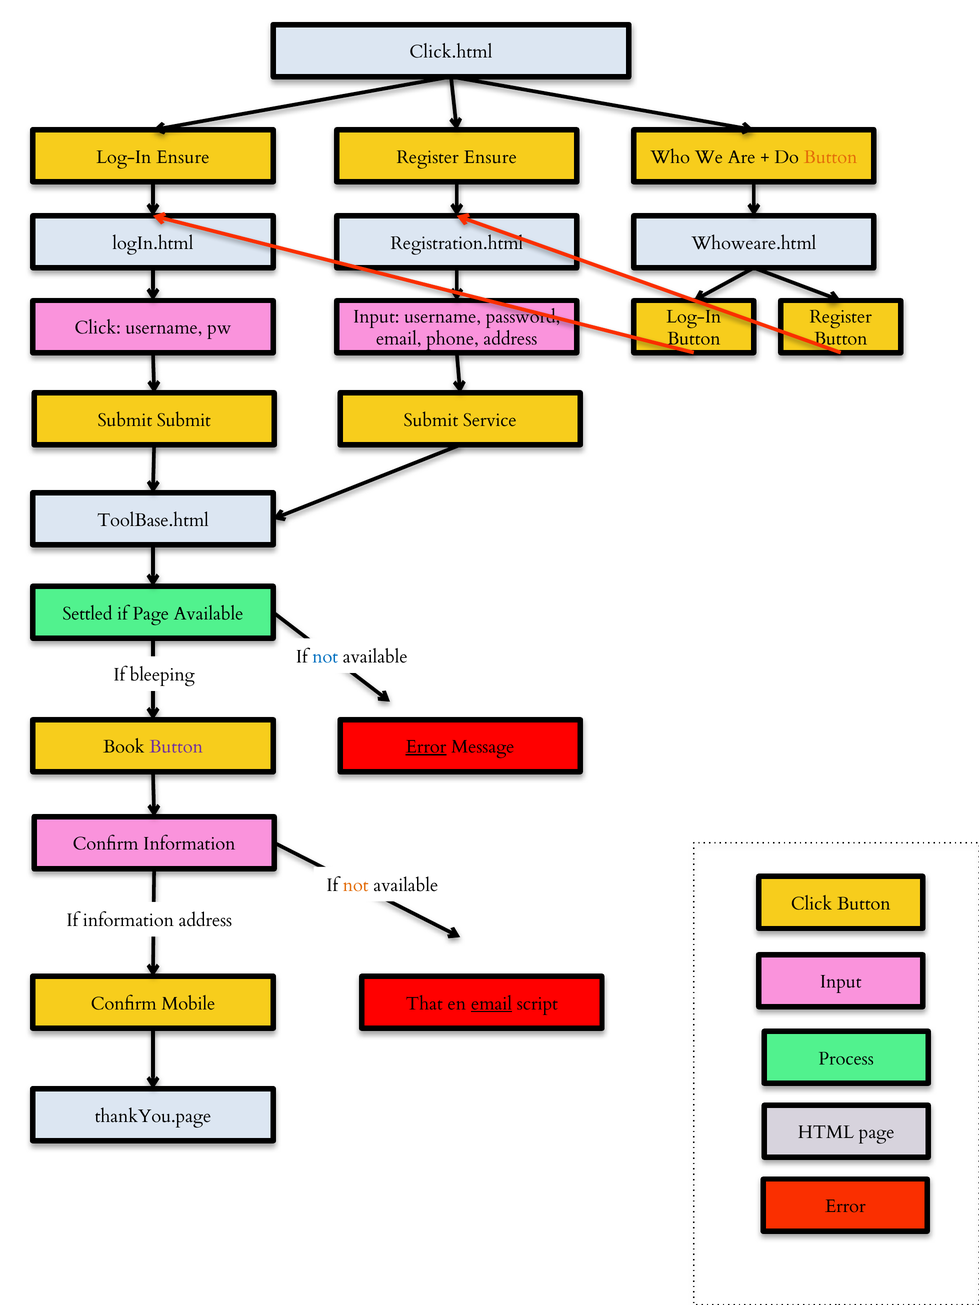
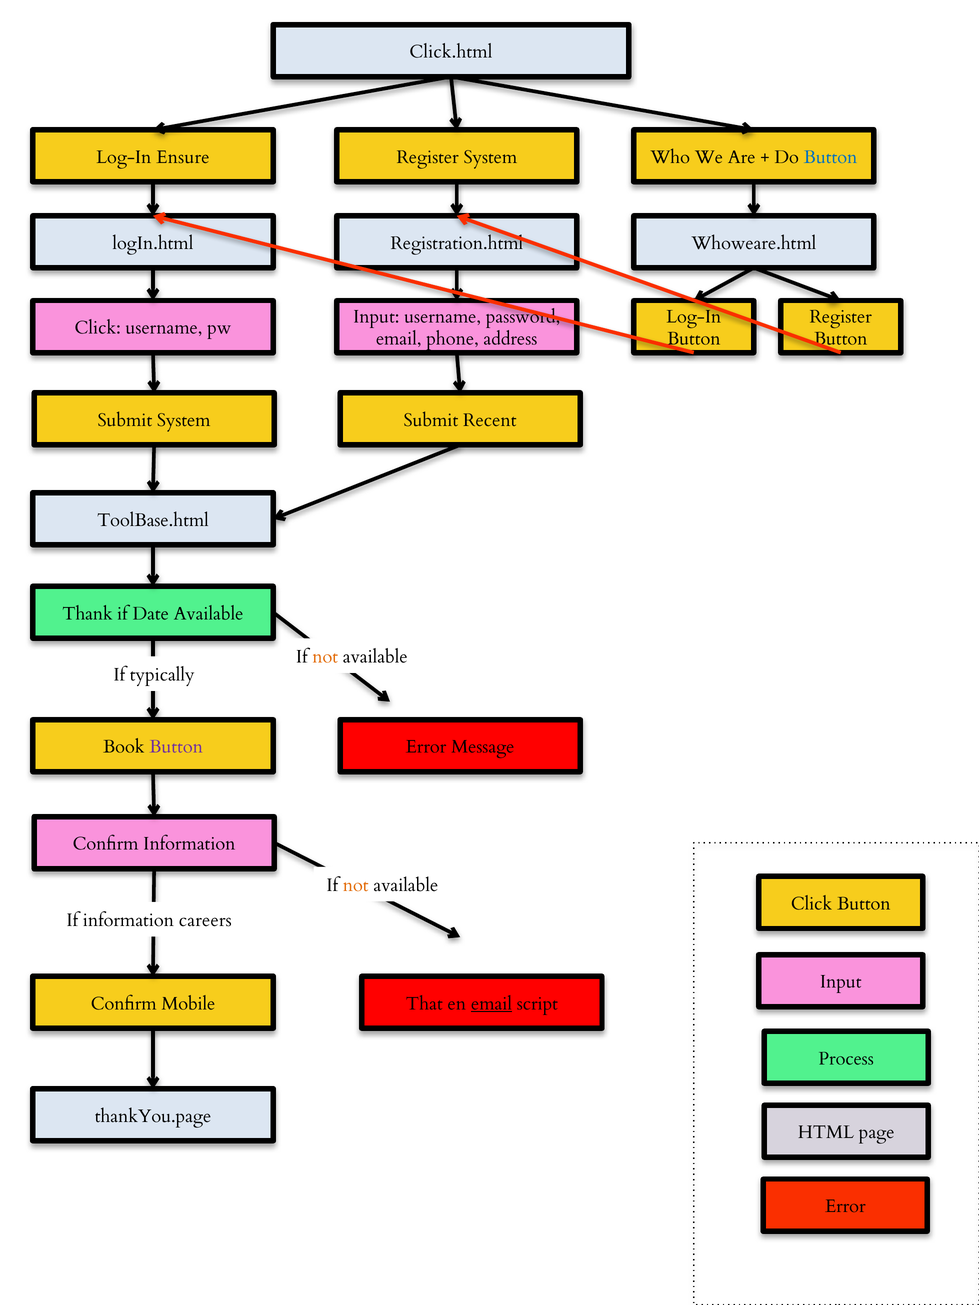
Register Ensure: Ensure -> System
Button at (831, 157) colour: orange -> blue
Submit at (184, 420): Submit -> System
Service: Service -> Recent
Settled: Settled -> Thank
if Page: Page -> Date
not at (325, 657) colour: blue -> orange
bleeping: bleeping -> typically
Error at (426, 747) underline: present -> none
information address: address -> careers
